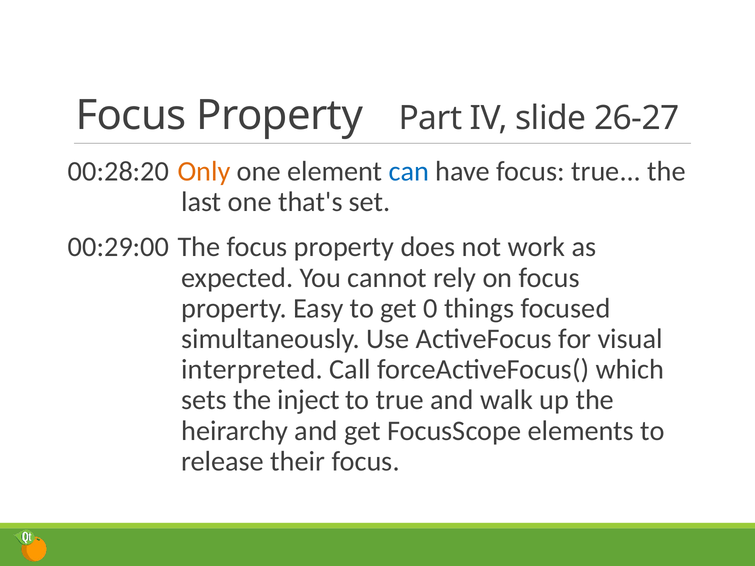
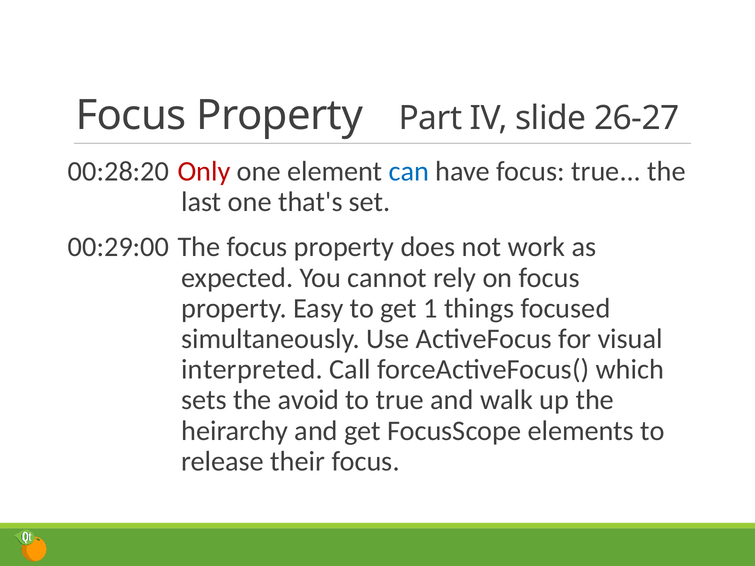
Only colour: orange -> red
0: 0 -> 1
inject: inject -> avoid
